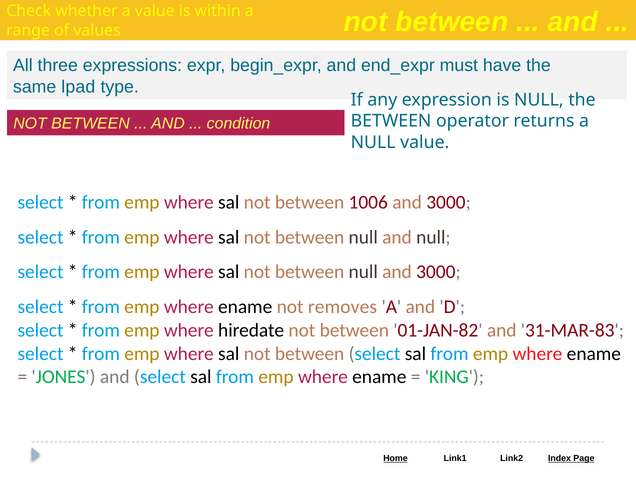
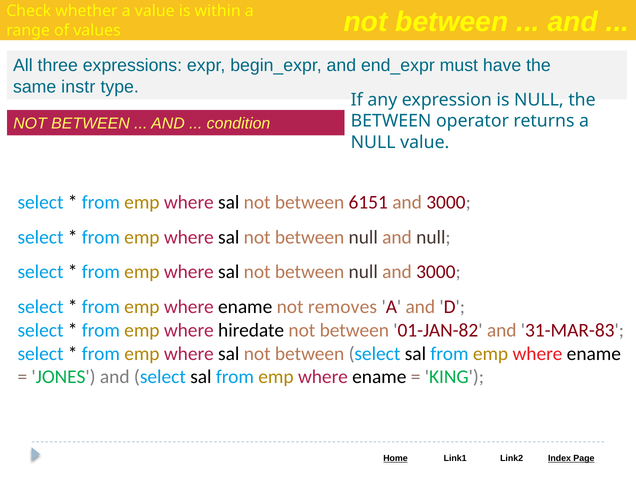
lpad: lpad -> instr
1006: 1006 -> 6151
